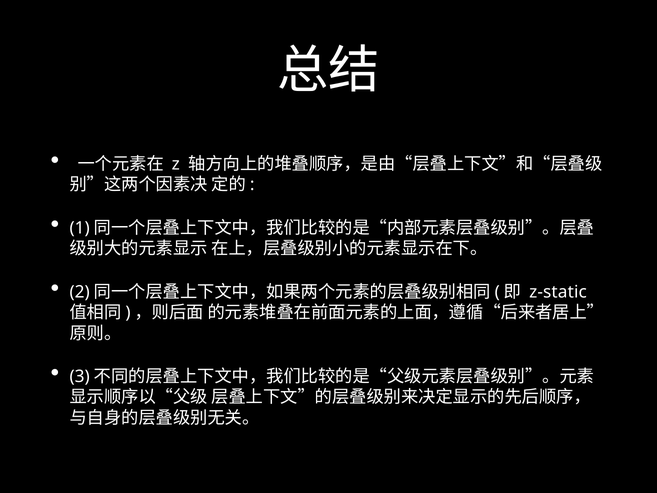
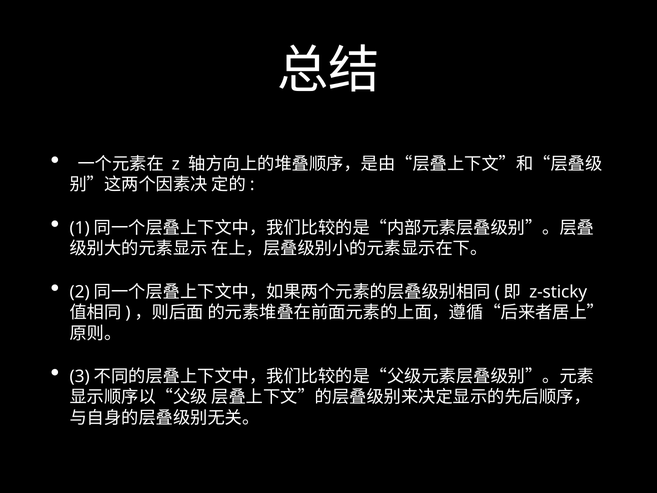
z-static: z-static -> z-sticky
